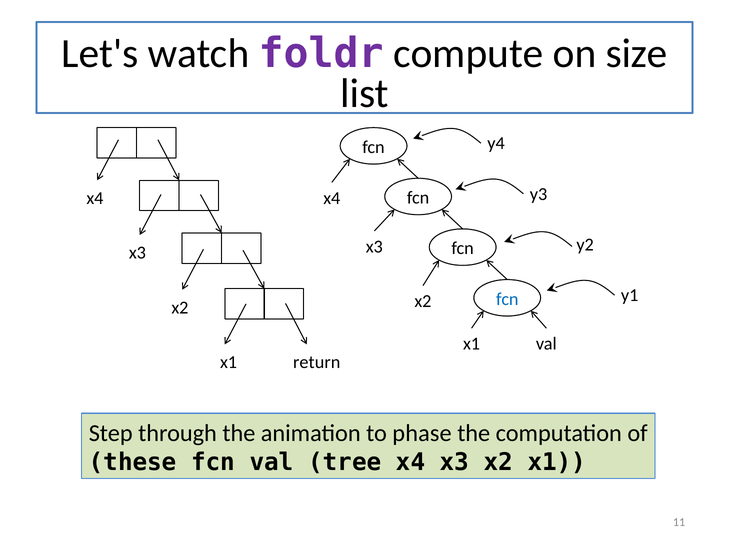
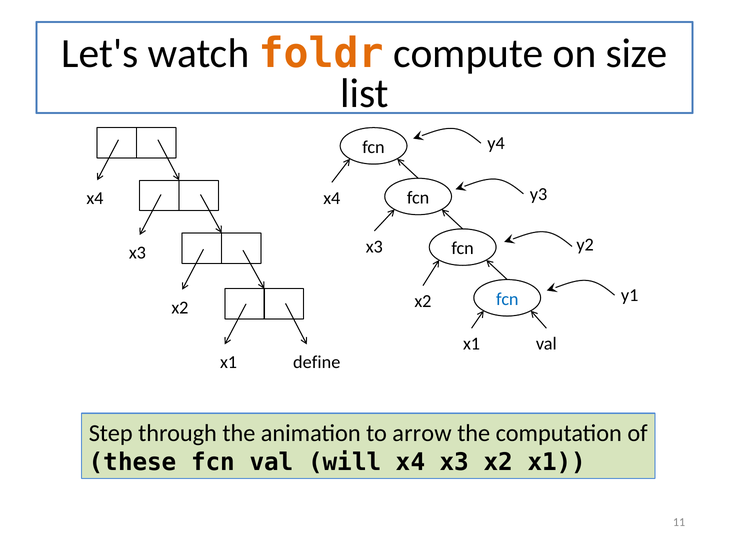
foldr colour: purple -> orange
return: return -> define
phase: phase -> arrow
tree: tree -> will
